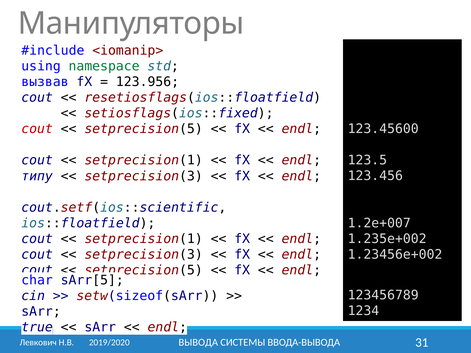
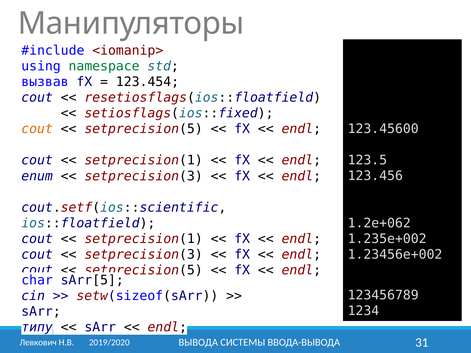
123.956: 123.956 -> 123.454
cout at (37, 129) colour: red -> orange
типу: типу -> enum
1.2e+007: 1.2e+007 -> 1.2e+062
true: true -> типу
